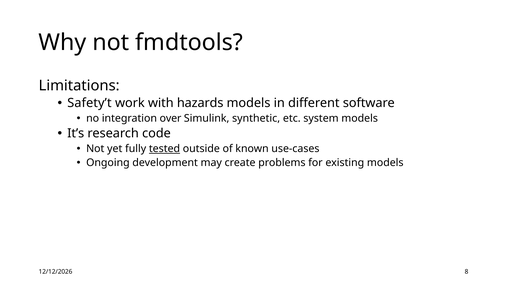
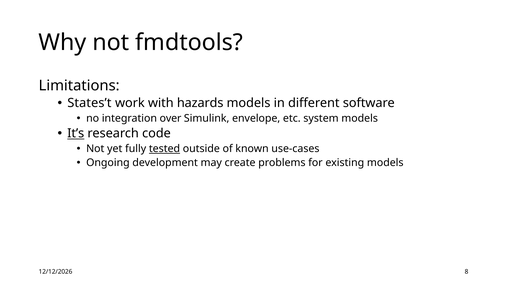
Safety’t: Safety’t -> States’t
synthetic: synthetic -> envelope
It’s underline: none -> present
